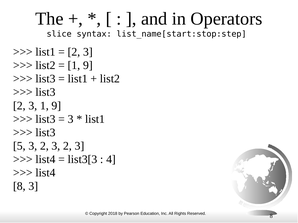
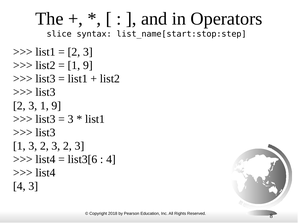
5 at (19, 146): 5 -> 1
list3[3: list3[3 -> list3[6
8 at (19, 187): 8 -> 4
